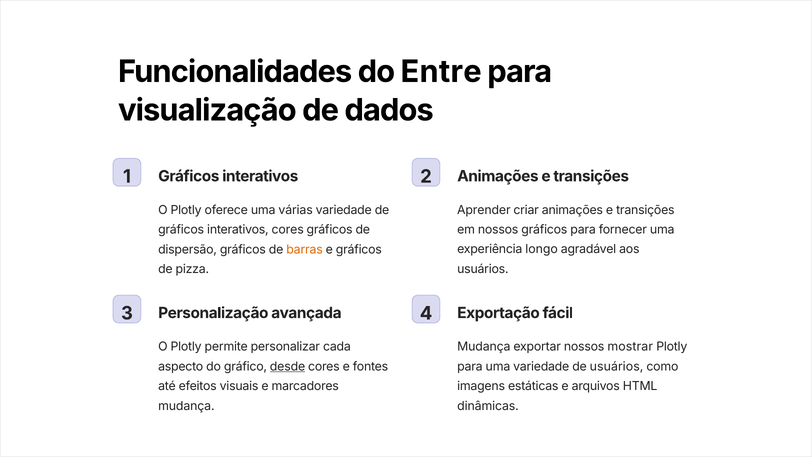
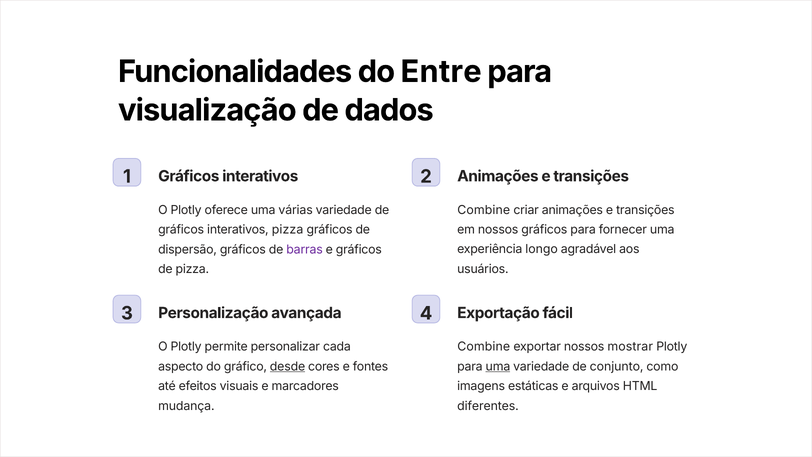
Aprender at (484, 210): Aprender -> Combine
interativos cores: cores -> pizza
barras colour: orange -> purple
Mudança at (484, 347): Mudança -> Combine
uma at (498, 366) underline: none -> present
de usuários: usuários -> conjunto
dinâmicas: dinâmicas -> diferentes
